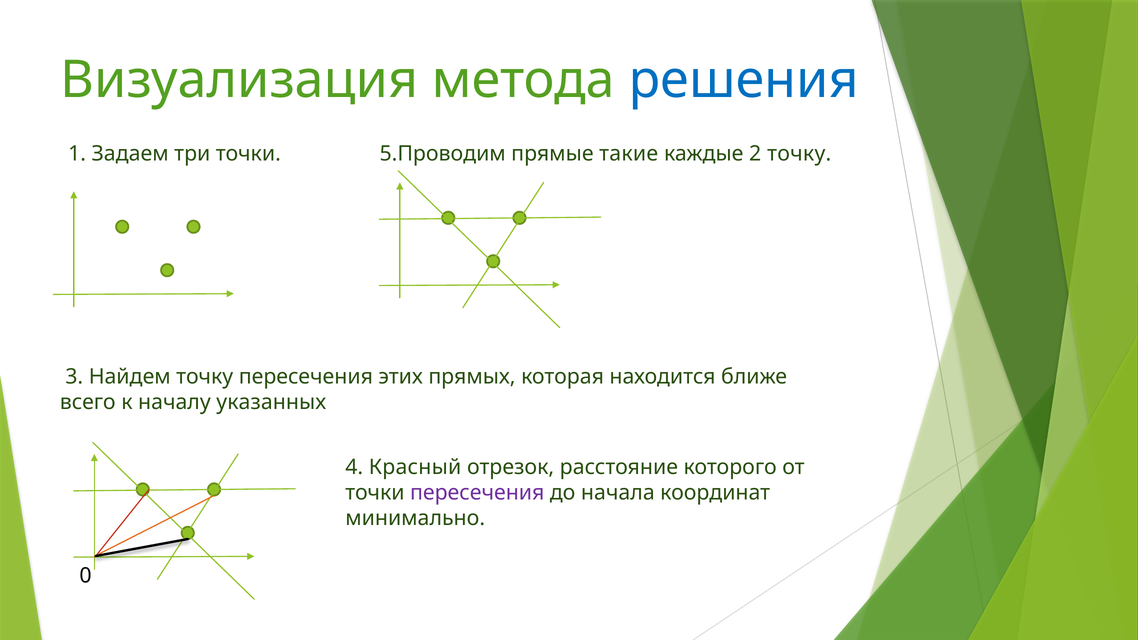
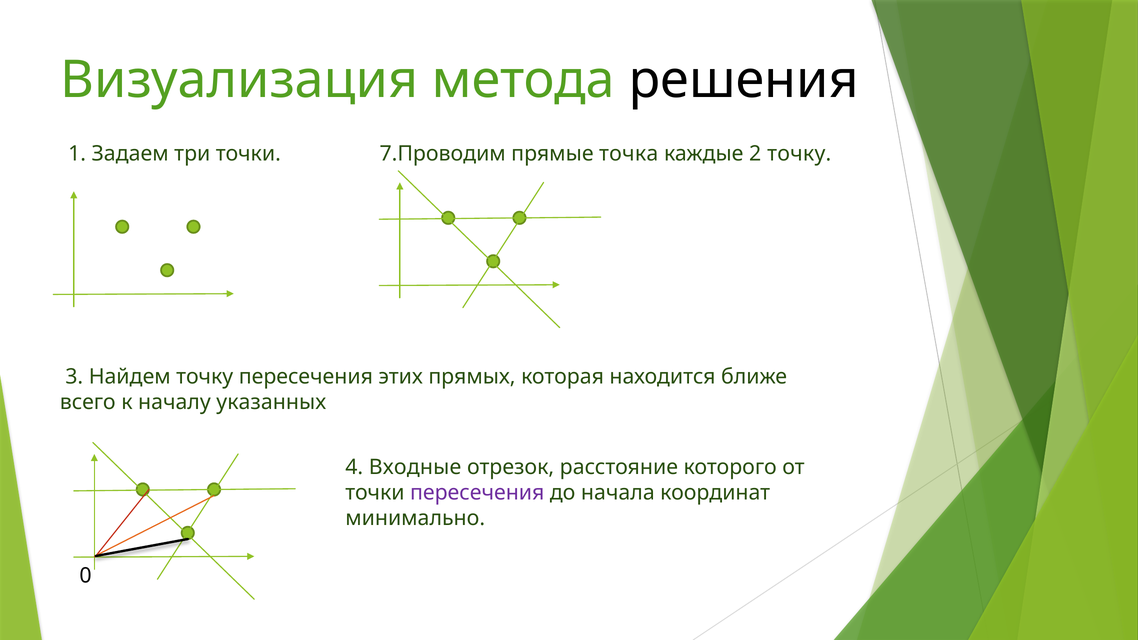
решения colour: blue -> black
5.Проводим: 5.Проводим -> 7.Проводим
такие: такие -> точка
Красный: Красный -> Входные
